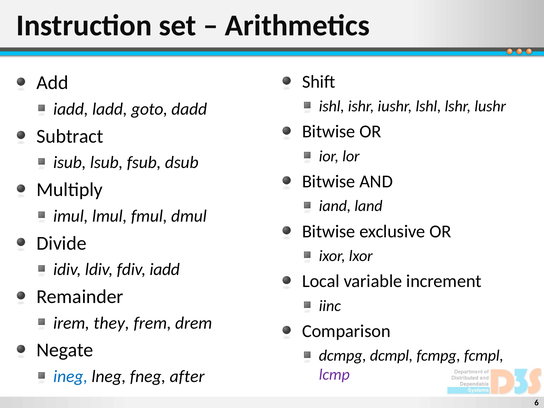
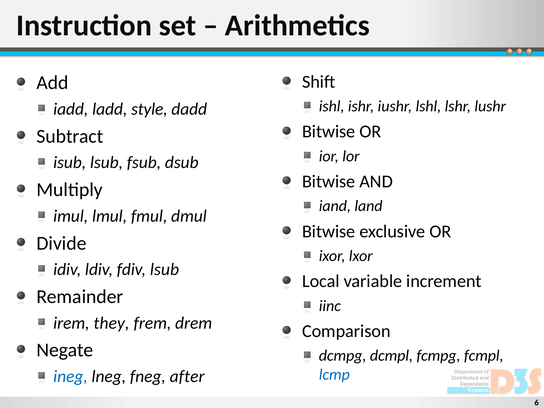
goto: goto -> style
fdiv iadd: iadd -> lsub
lcmp colour: purple -> blue
